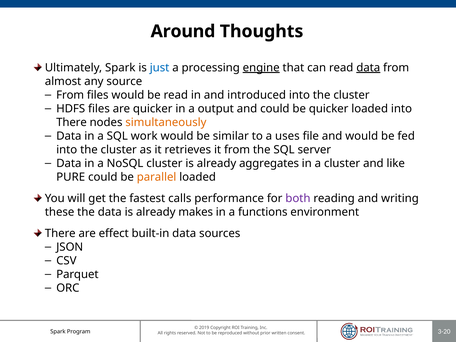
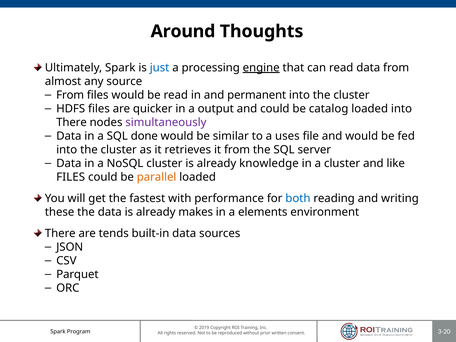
data at (368, 68) underline: present -> none
introduced: introduced -> permanent
be quicker: quicker -> catalog
simultaneously colour: orange -> purple
work: work -> done
aggregates: aggregates -> knowledge
PURE at (71, 177): PURE -> FILES
calls: calls -> with
both colour: purple -> blue
functions: functions -> elements
effect: effect -> tends
